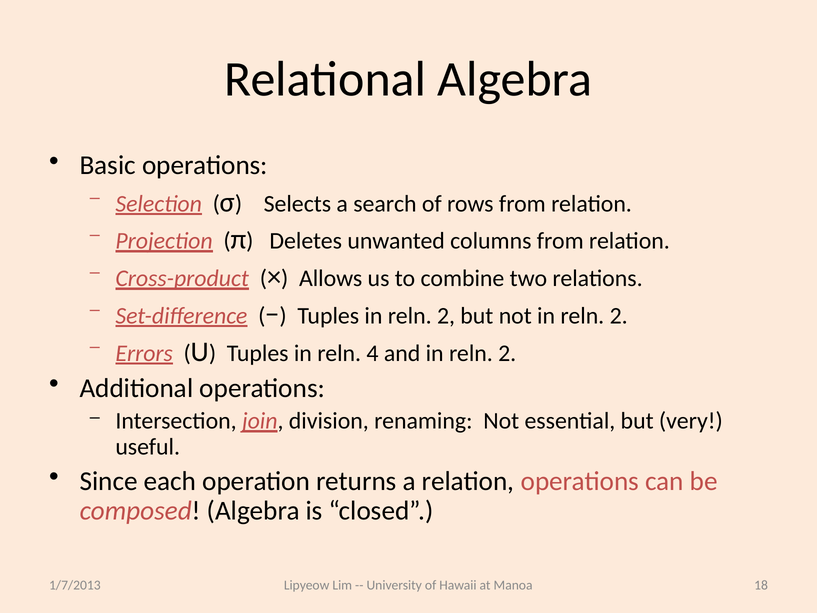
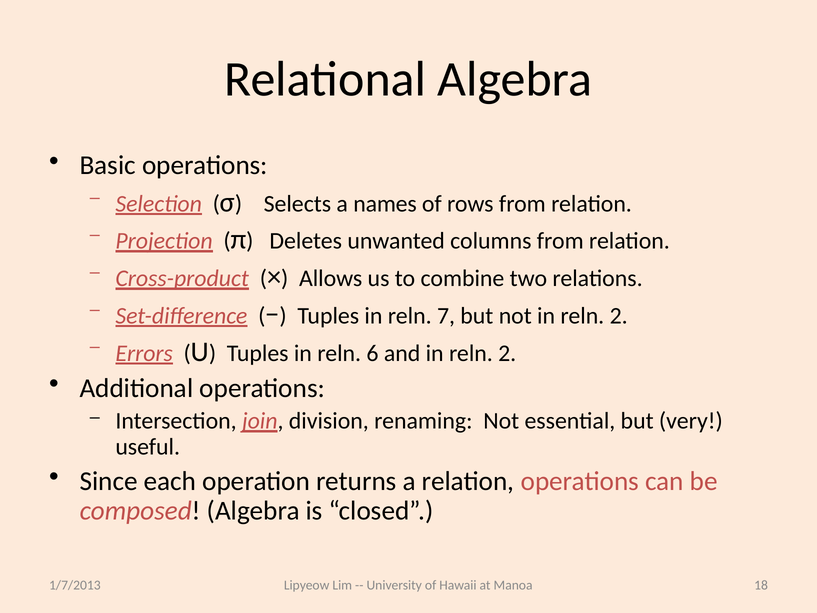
search: search -> names
Tuples in reln 2: 2 -> 7
4: 4 -> 6
